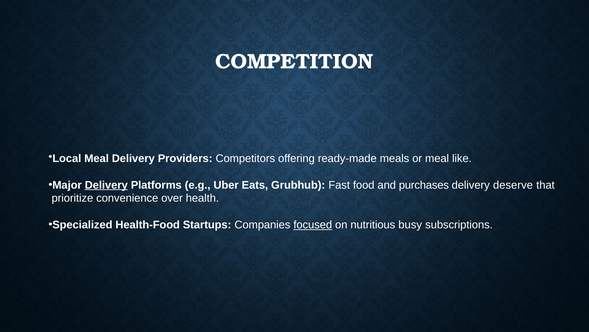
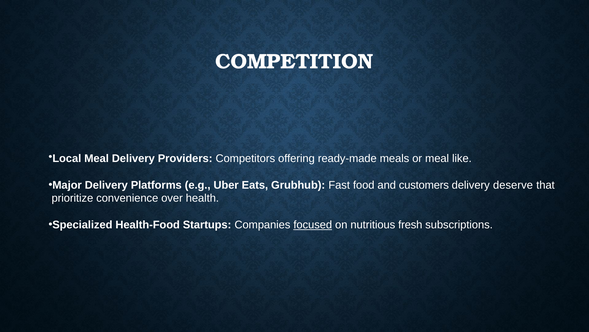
Delivery at (106, 185) underline: present -> none
purchases: purchases -> customers
busy: busy -> fresh
